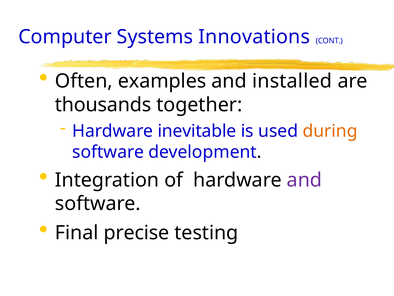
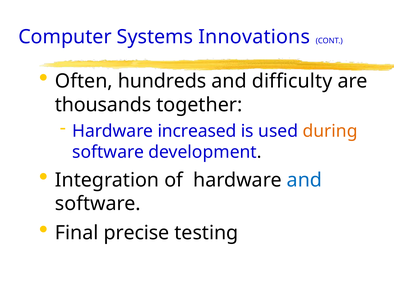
examples: examples -> hundreds
installed: installed -> difficulty
inevitable: inevitable -> increased
and at (304, 180) colour: purple -> blue
